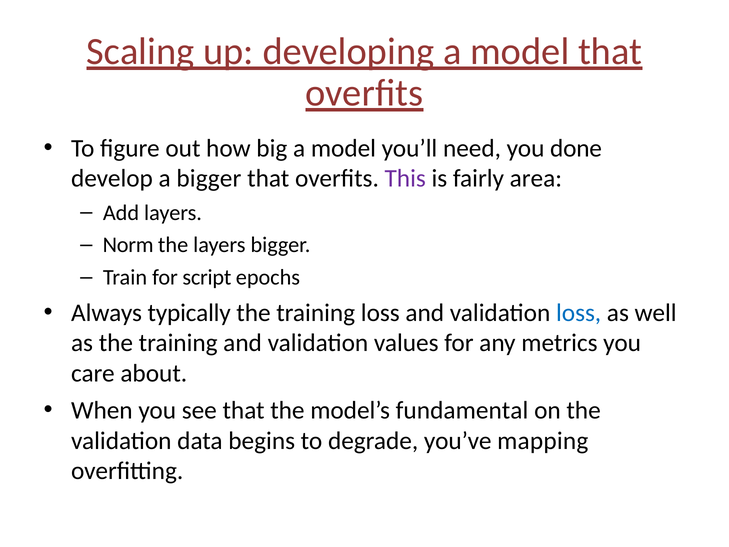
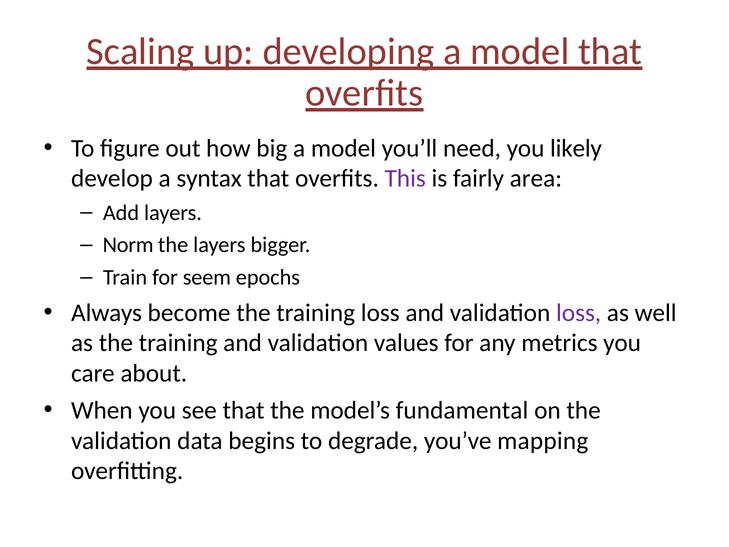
done: done -> likely
a bigger: bigger -> syntax
script: script -> seem
typically: typically -> become
loss at (579, 313) colour: blue -> purple
